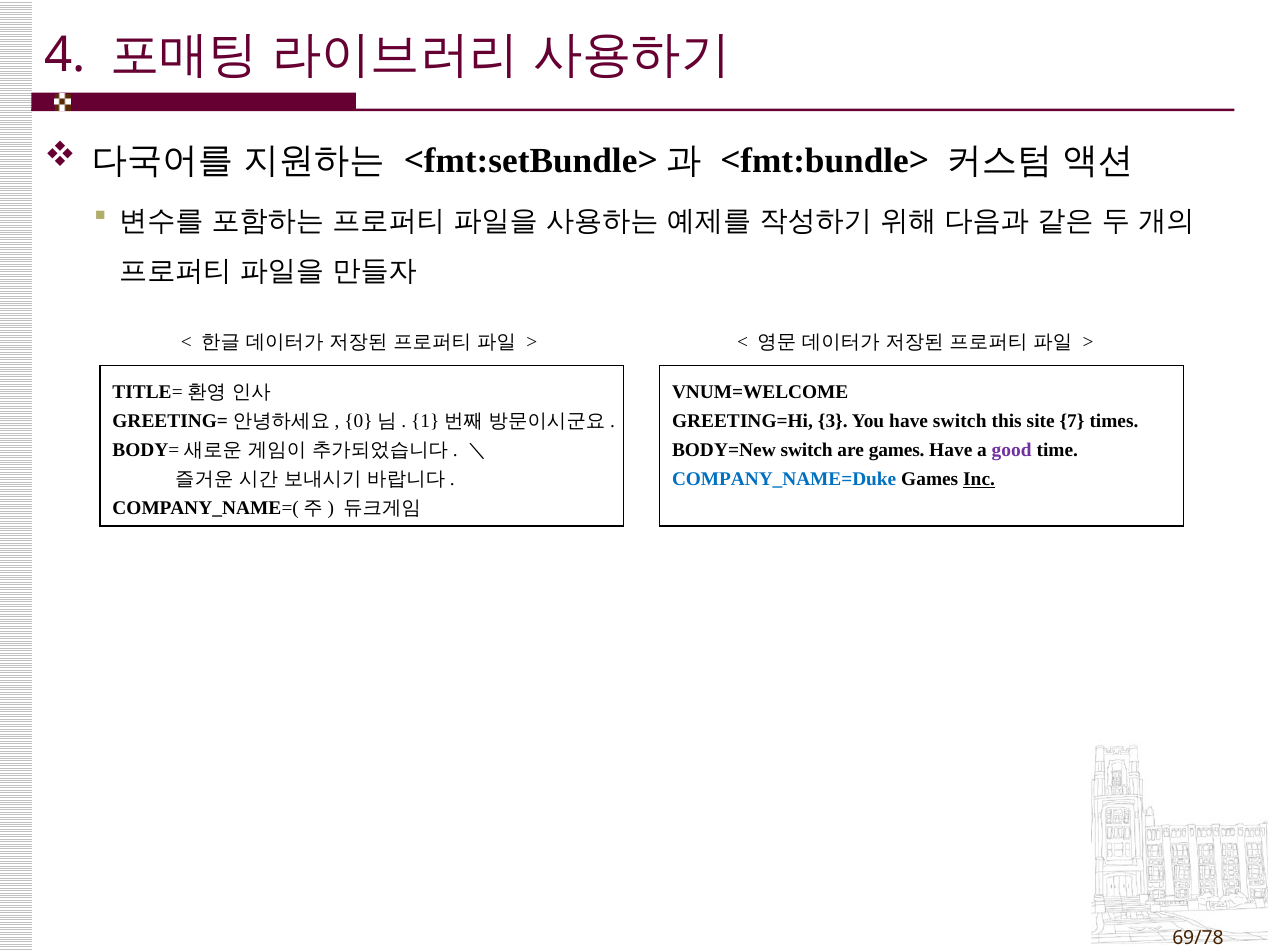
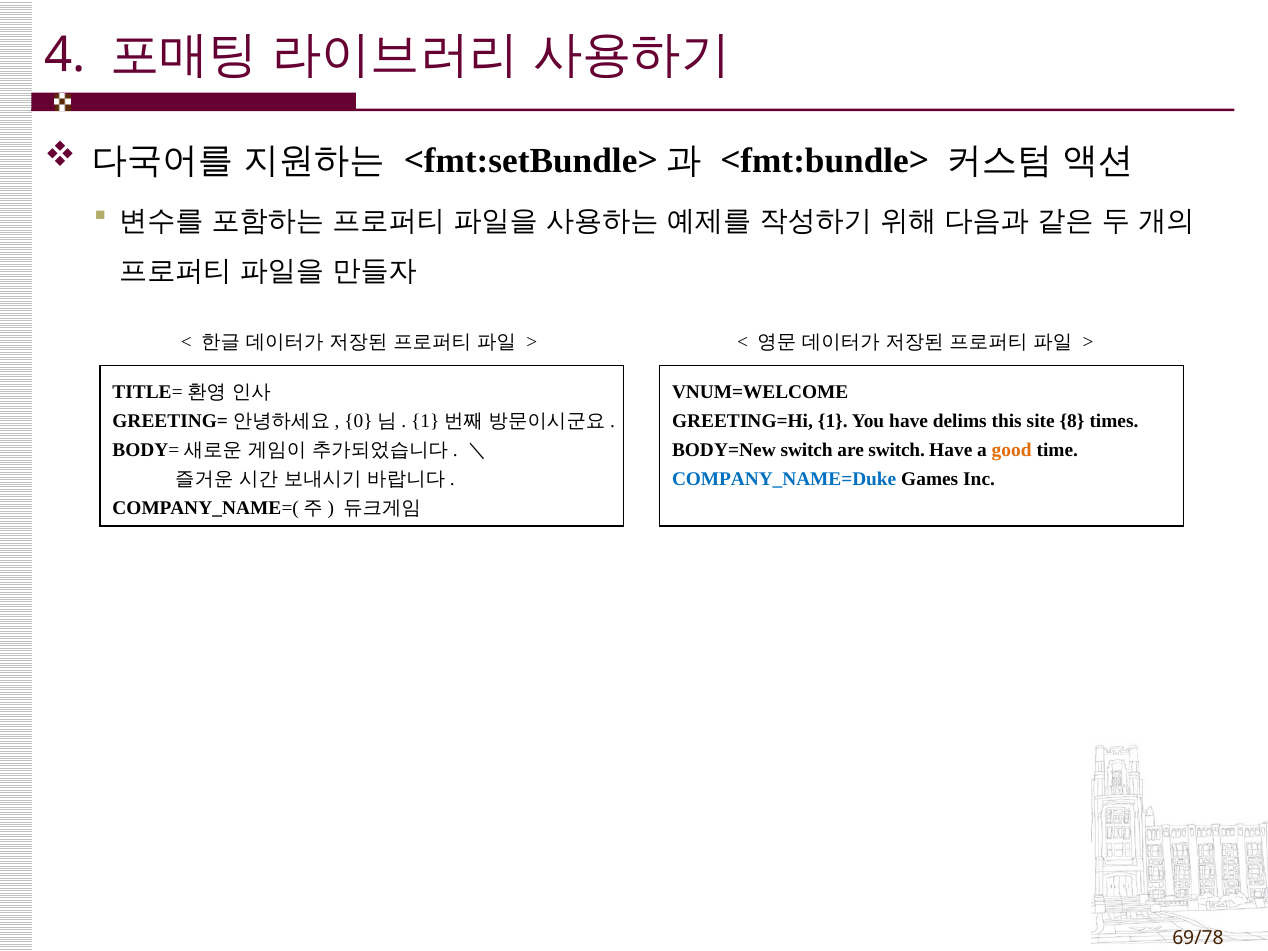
3: 3 -> 1
have switch: switch -> delims
7: 7 -> 8
are games: games -> switch
good colour: purple -> orange
Inc underline: present -> none
